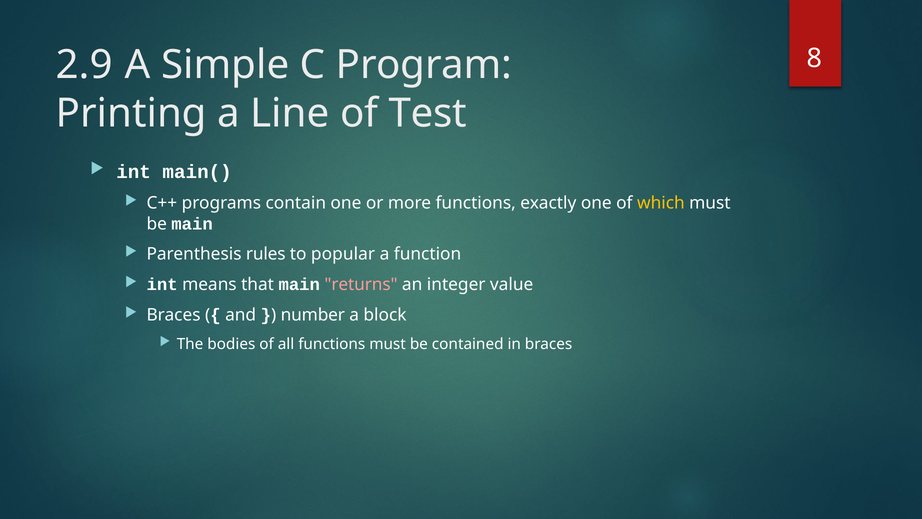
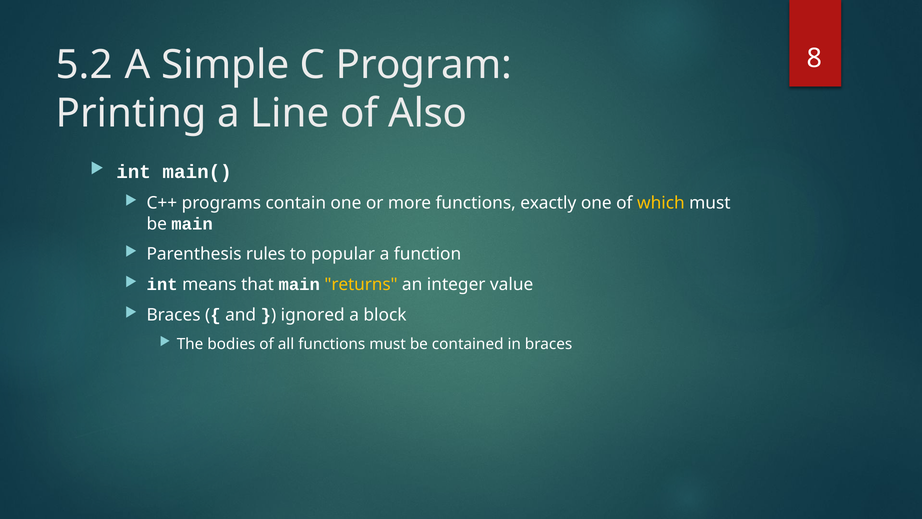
2.9: 2.9 -> 5.2
Test: Test -> Also
returns colour: pink -> yellow
number: number -> ignored
